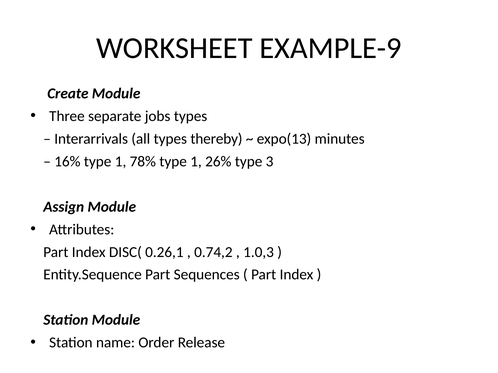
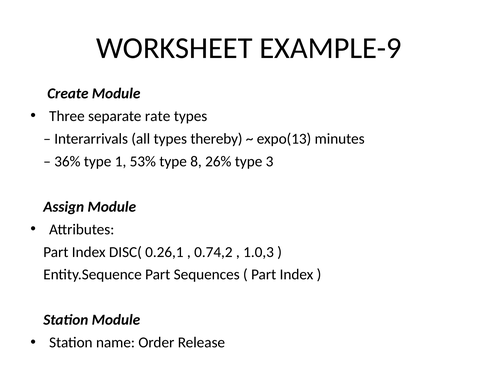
jobs: jobs -> rate
16%: 16% -> 36%
78%: 78% -> 53%
1 at (196, 162): 1 -> 8
